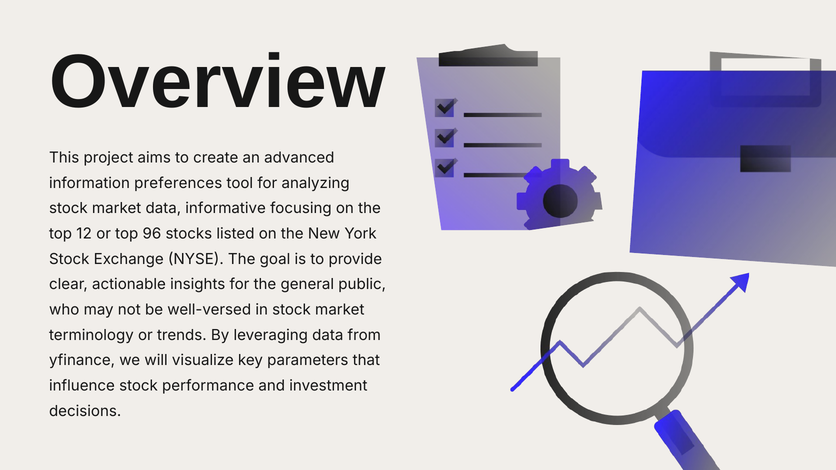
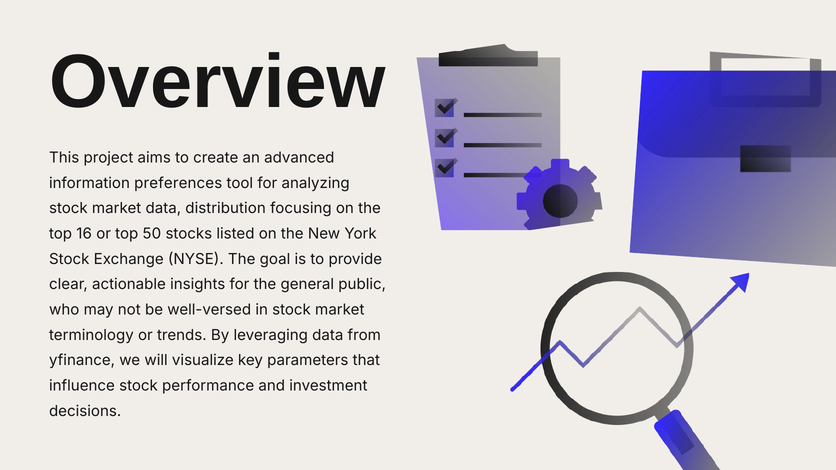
informative: informative -> distribution
12: 12 -> 16
96: 96 -> 50
